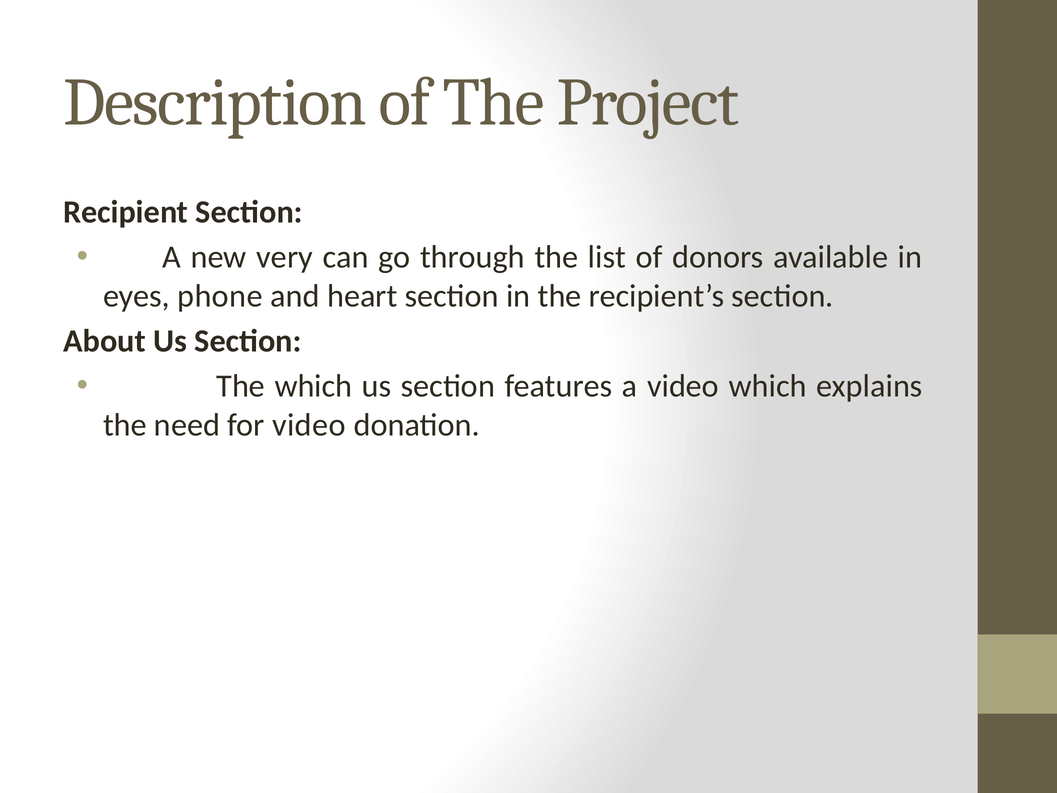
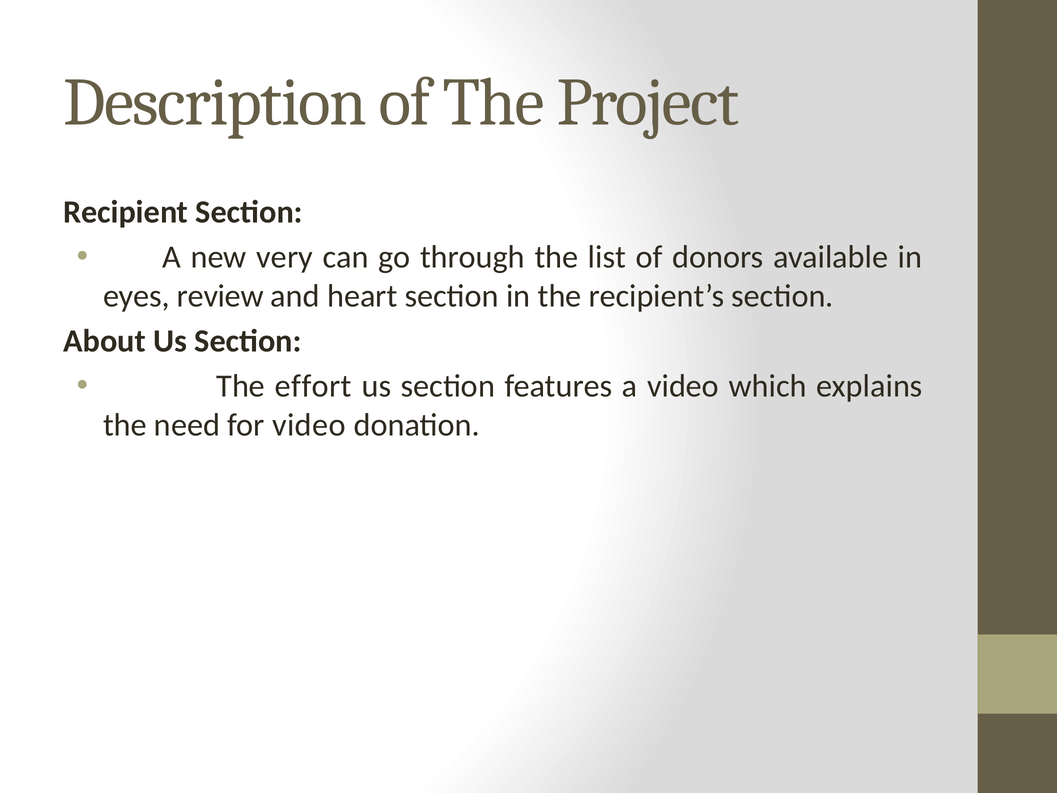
phone: phone -> review
The which: which -> effort
